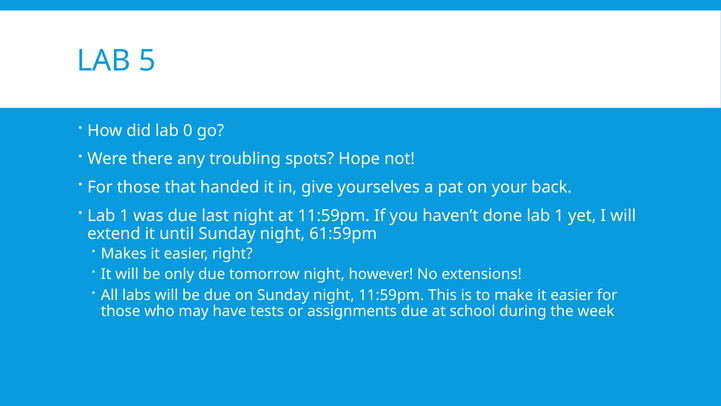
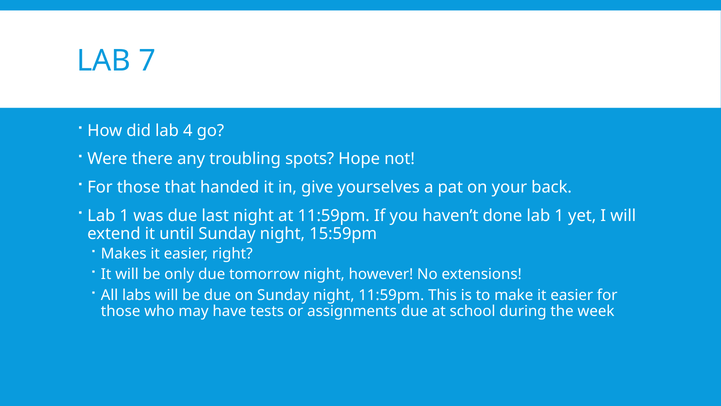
5: 5 -> 7
0: 0 -> 4
61:59pm: 61:59pm -> 15:59pm
